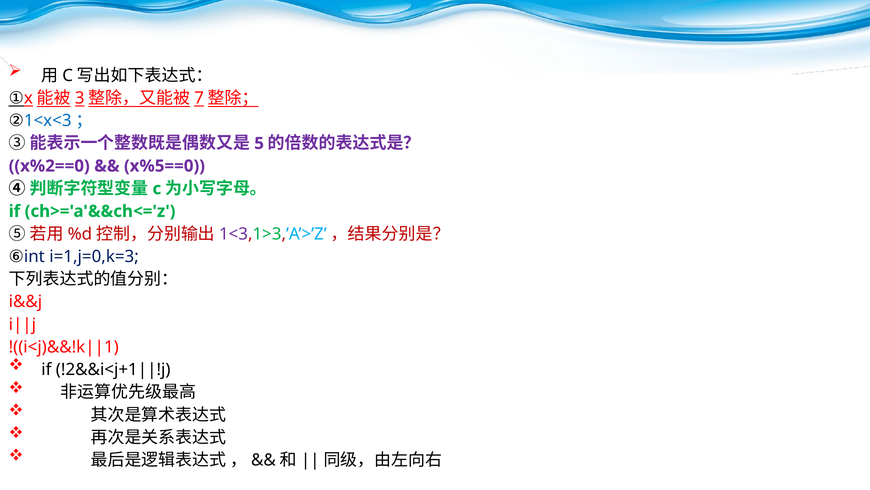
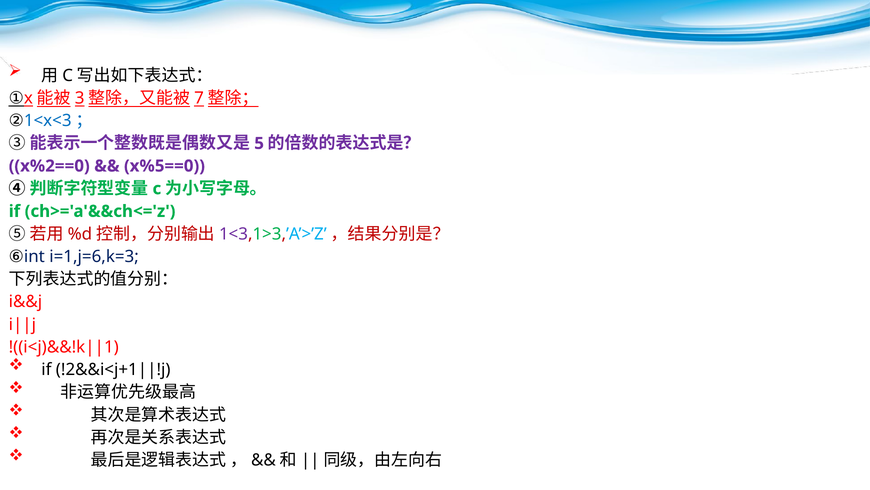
i=1,j=0,k=3: i=1,j=0,k=3 -> i=1,j=6,k=3
